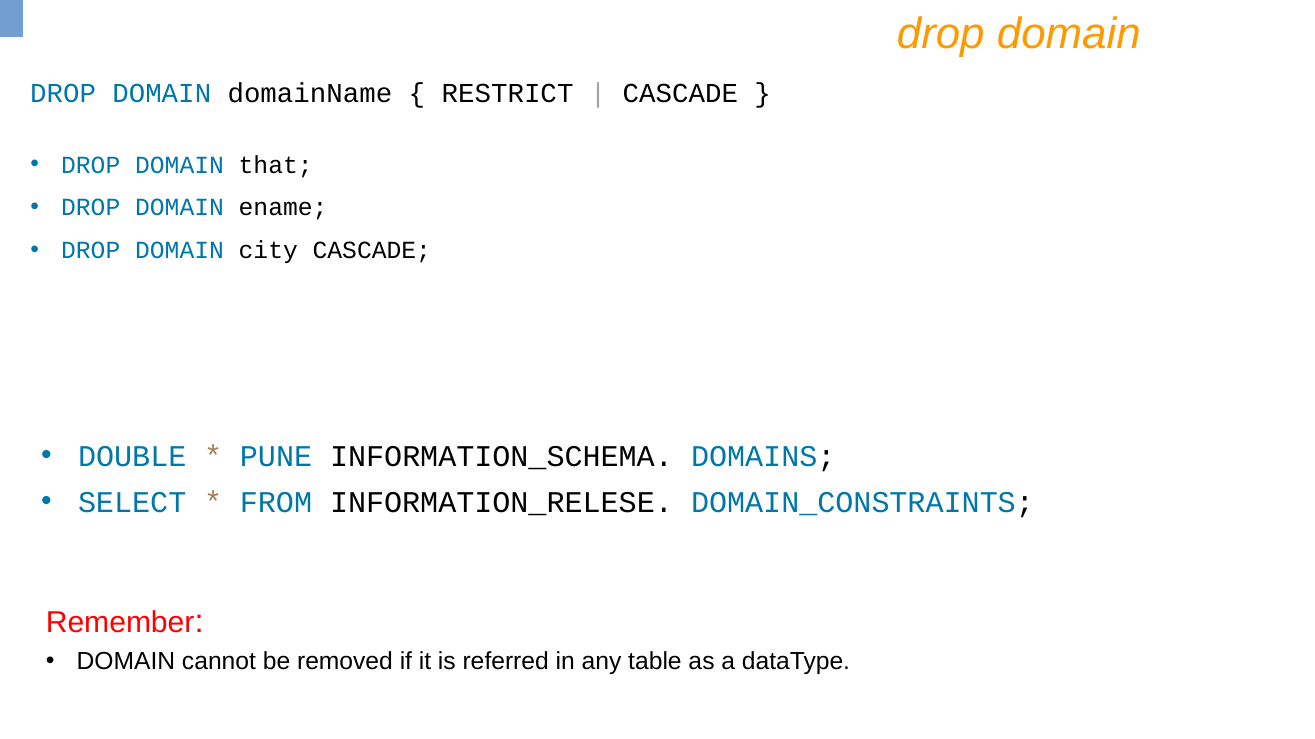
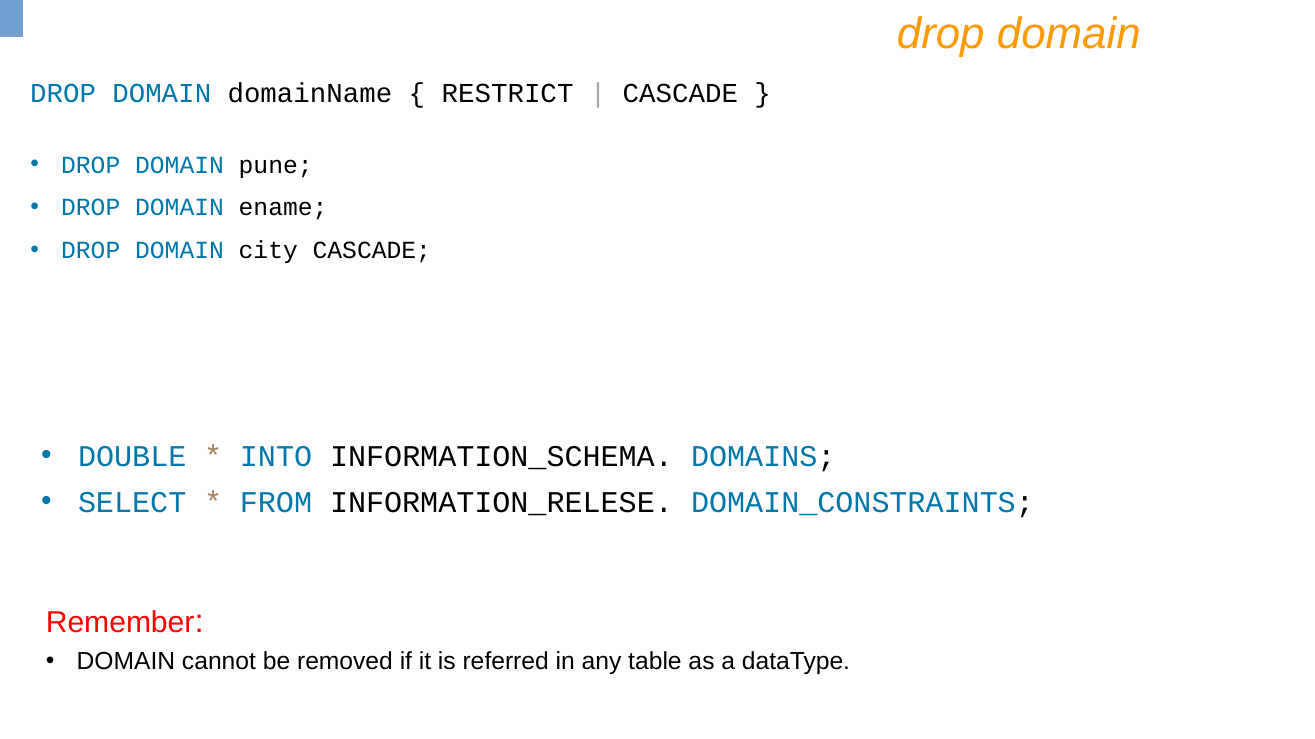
that: that -> pune
PUNE: PUNE -> INTO
